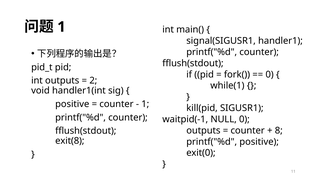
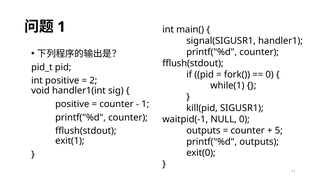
int outputs: outputs -> positive
8: 8 -> 5
exit(8: exit(8 -> exit(1
printf("%d positive: positive -> outputs
